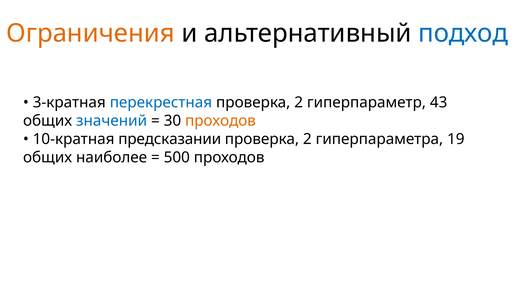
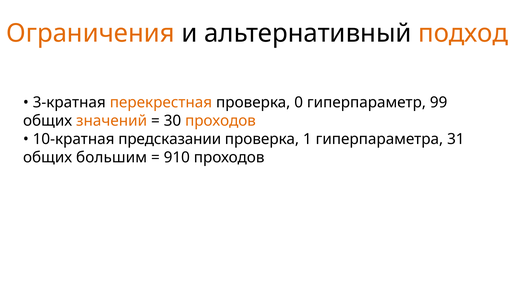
подход colour: blue -> orange
перекрестная colour: blue -> orange
2 at (299, 103): 2 -> 0
43: 43 -> 99
значений colour: blue -> orange
2 at (307, 139): 2 -> 1
19: 19 -> 31
наиболее: наиболее -> большим
500: 500 -> 910
